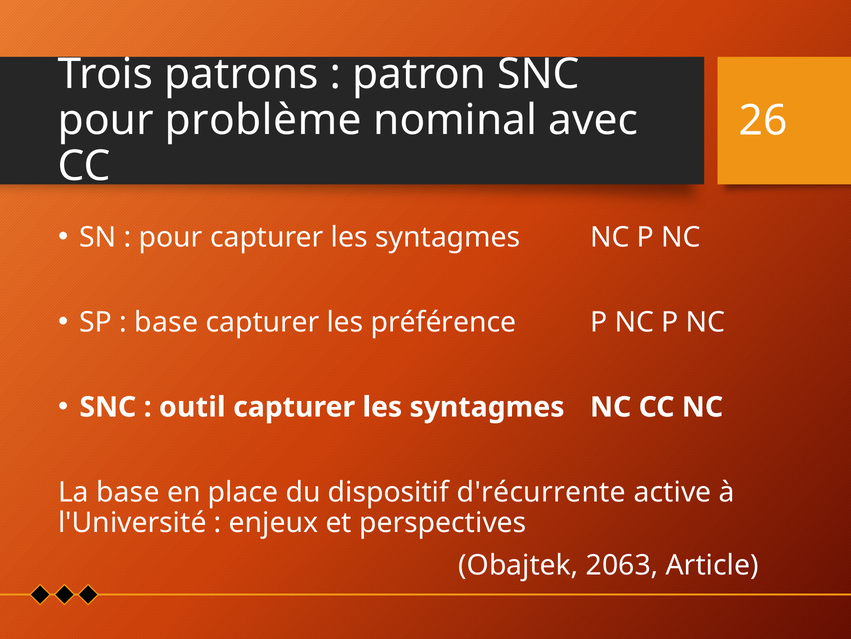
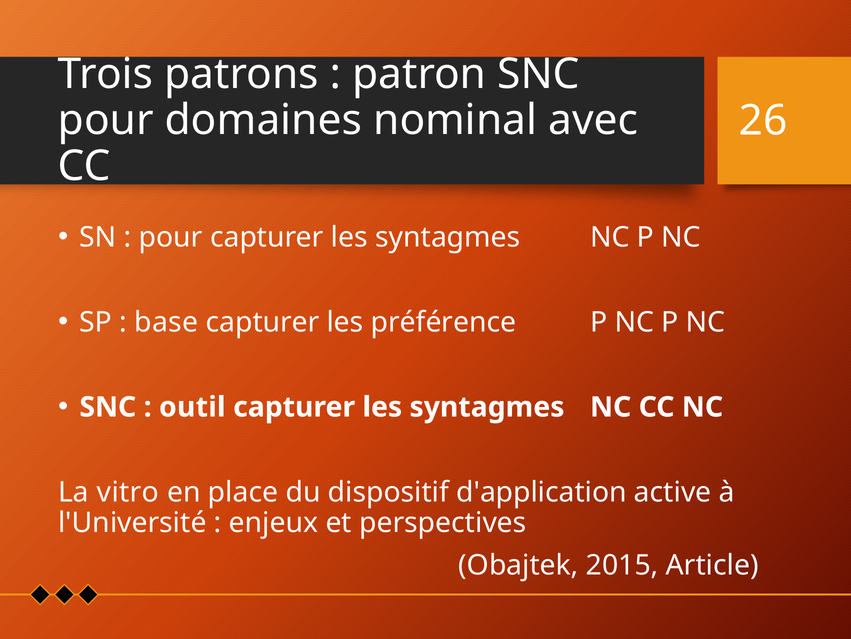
problème: problème -> domaines
La base: base -> vitro
d'récurrente: d'récurrente -> d'application
2063: 2063 -> 2015
